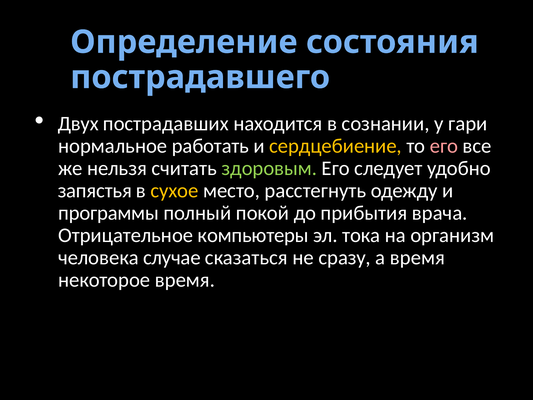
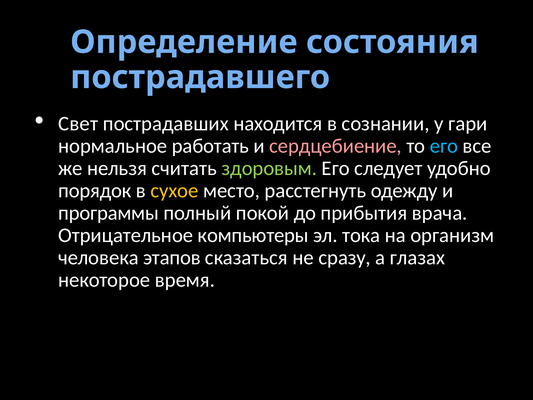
Двух: Двух -> Свет
сердцебиение colour: yellow -> pink
его at (444, 146) colour: pink -> light blue
запястья: запястья -> порядок
случае: случае -> этапов
а время: время -> глазах
